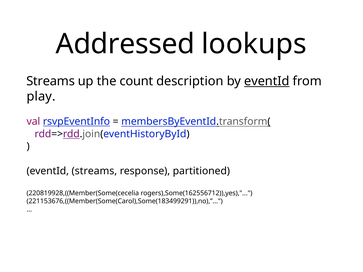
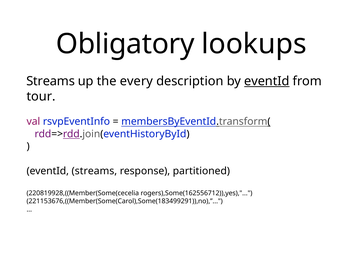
Addressed: Addressed -> Obligatory
count: count -> every
play: play -> tour
rsvpEventInfo underline: present -> none
